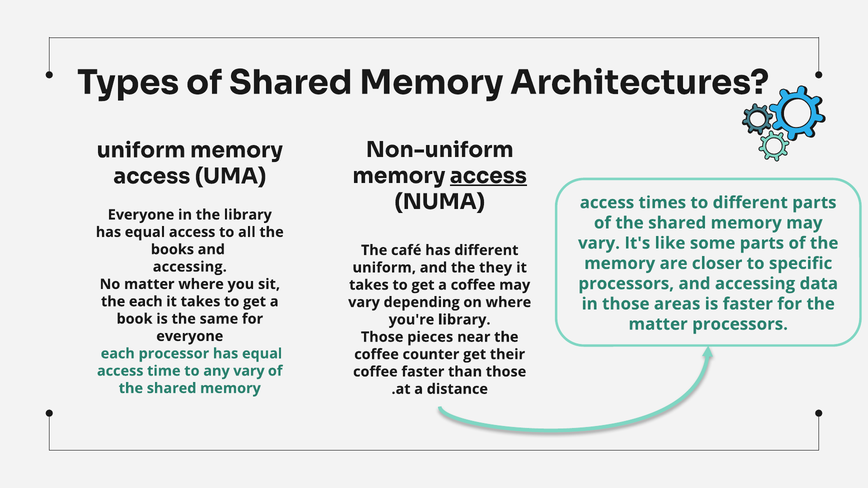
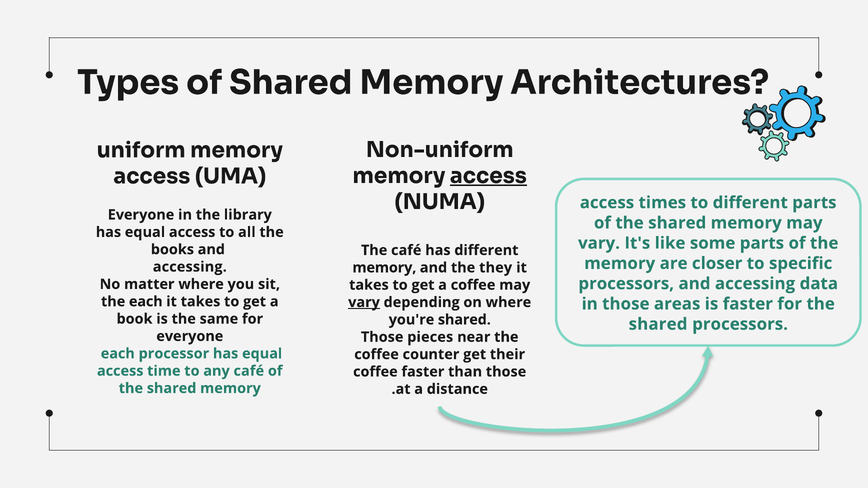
uniform at (384, 268): uniform -> memory
vary at (364, 302) underline: none -> present
you're library: library -> shared
matter at (658, 324): matter -> shared
any vary: vary -> café
